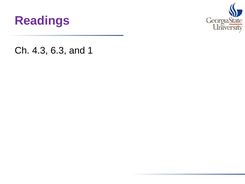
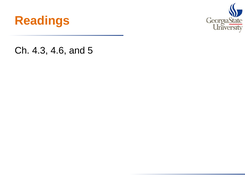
Readings colour: purple -> orange
6.3: 6.3 -> 4.6
1: 1 -> 5
